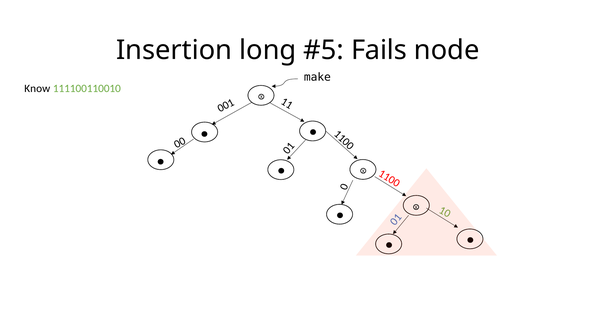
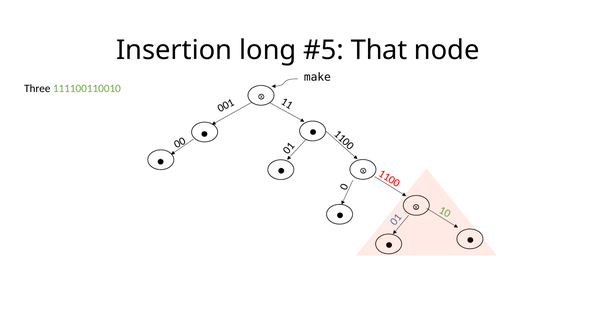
Fails: Fails -> That
Know: Know -> Three
